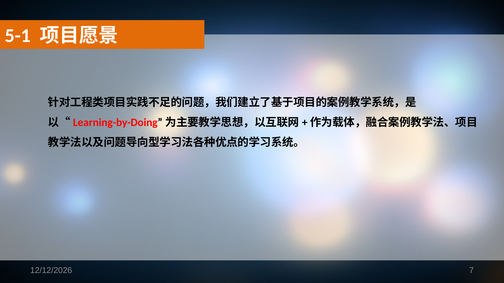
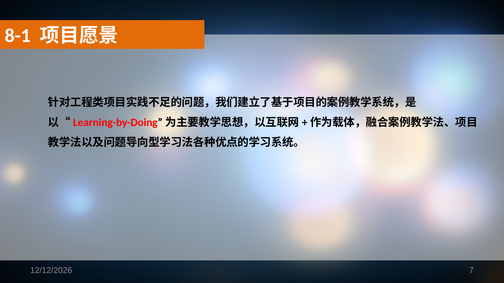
5-1: 5-1 -> 8-1
